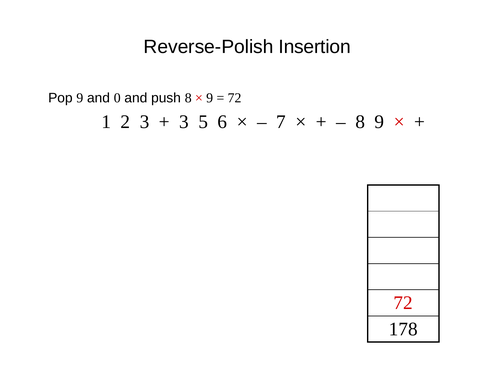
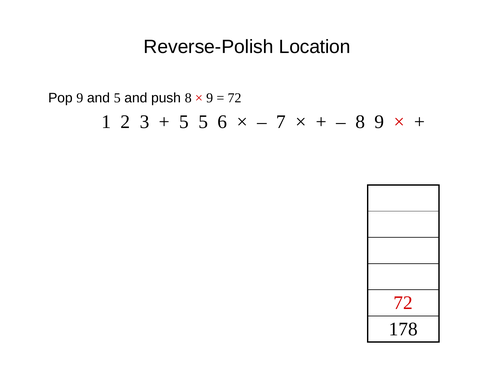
Insertion: Insertion -> Location
and 0: 0 -> 5
3 at (184, 122): 3 -> 5
